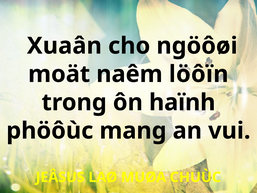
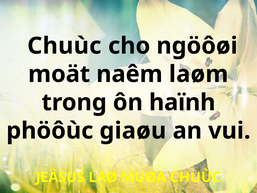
Xuaân at (64, 46): Xuaân -> Chuùc
löôïn: löôïn -> laøm
mang: mang -> giaøu
